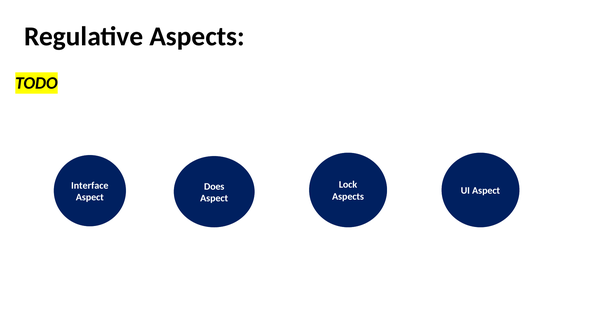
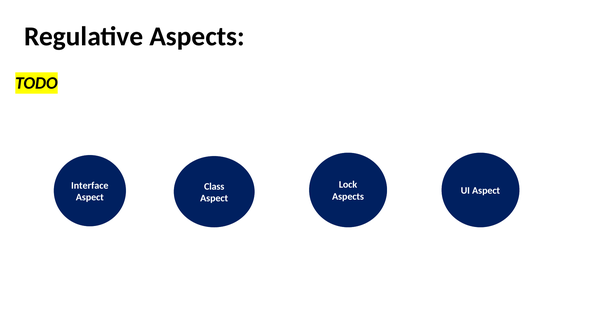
Does: Does -> Class
